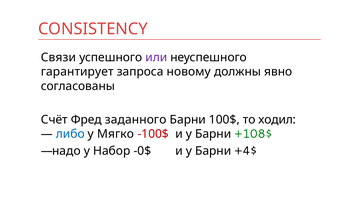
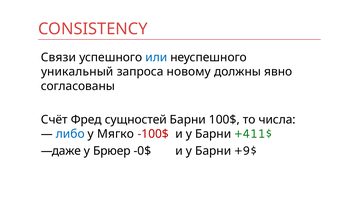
или colour: purple -> blue
гарантирует: гарантирует -> уникальный
заданного: заданного -> сущностей
ходил: ходил -> числа
+108$: +108$ -> +411$
надо: надо -> даже
Набор: Набор -> Брюер
+4$: +4$ -> +9$
